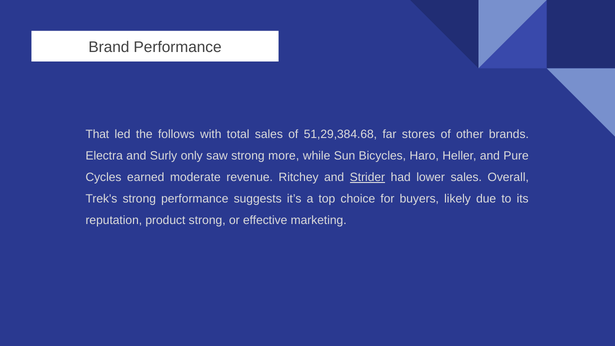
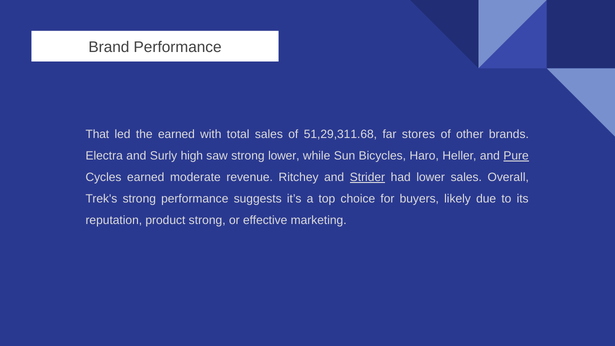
the follows: follows -> earned
51,29,384.68: 51,29,384.68 -> 51,29,311.68
only: only -> high
strong more: more -> lower
Pure underline: none -> present
